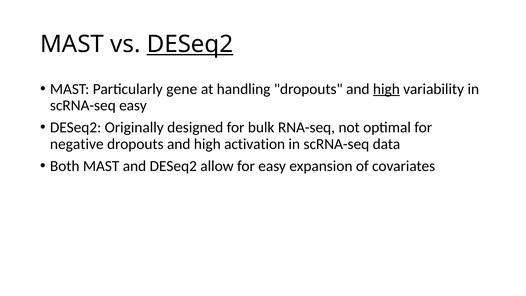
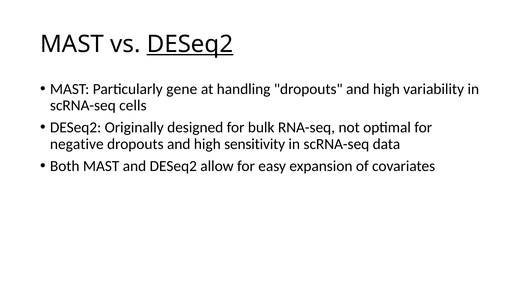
high at (386, 89) underline: present -> none
scRNA-seq easy: easy -> cells
activation: activation -> sensitivity
